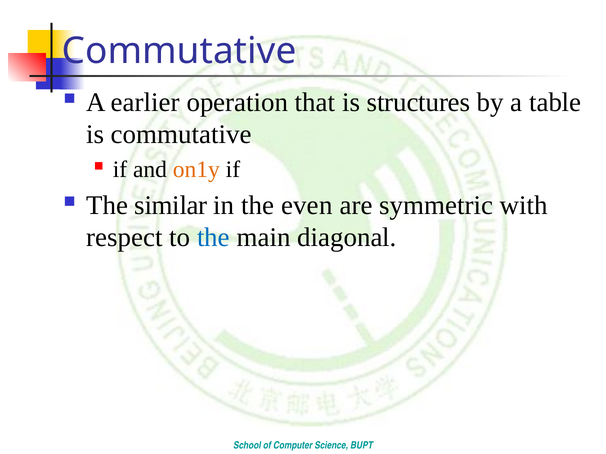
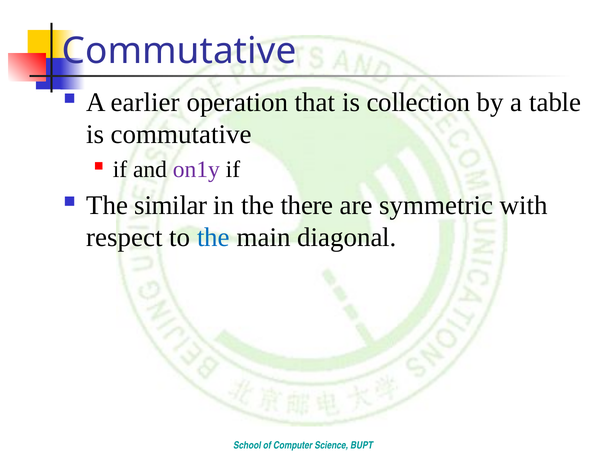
structures: structures -> collection
on1y colour: orange -> purple
even: even -> there
